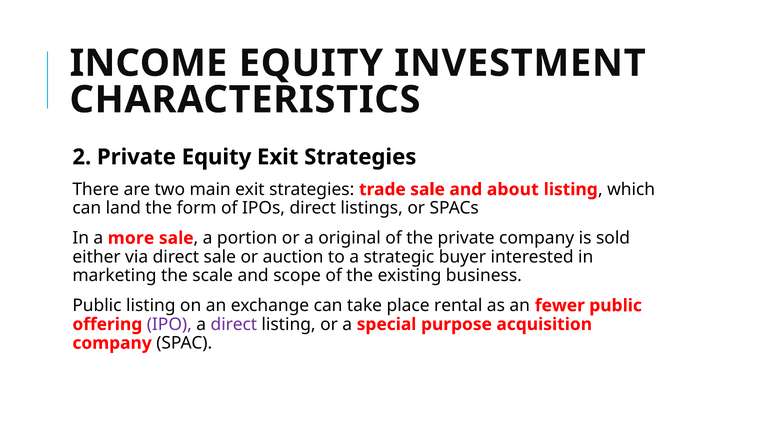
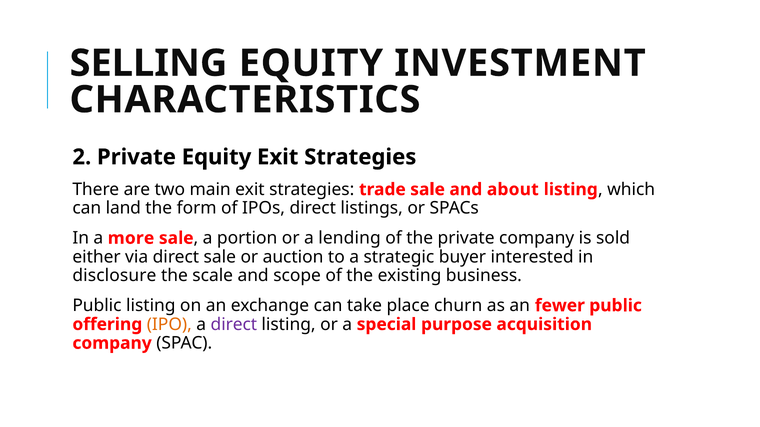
INCOME: INCOME -> SELLING
original: original -> lending
marketing: marketing -> disclosure
rental: rental -> churn
IPO colour: purple -> orange
